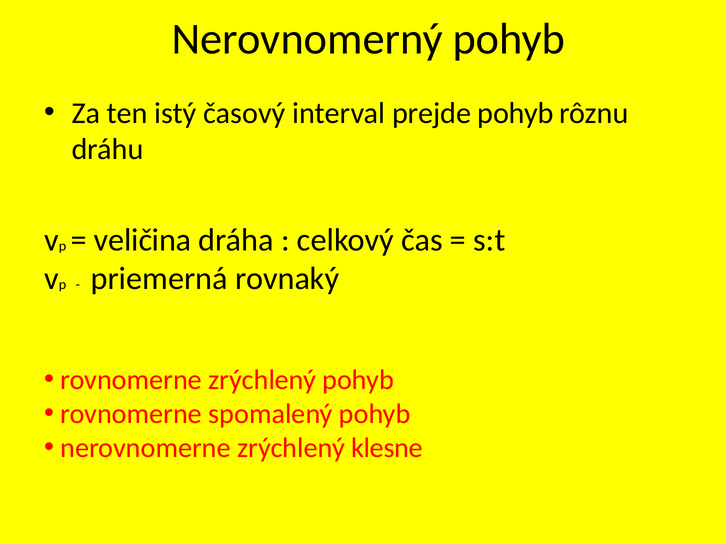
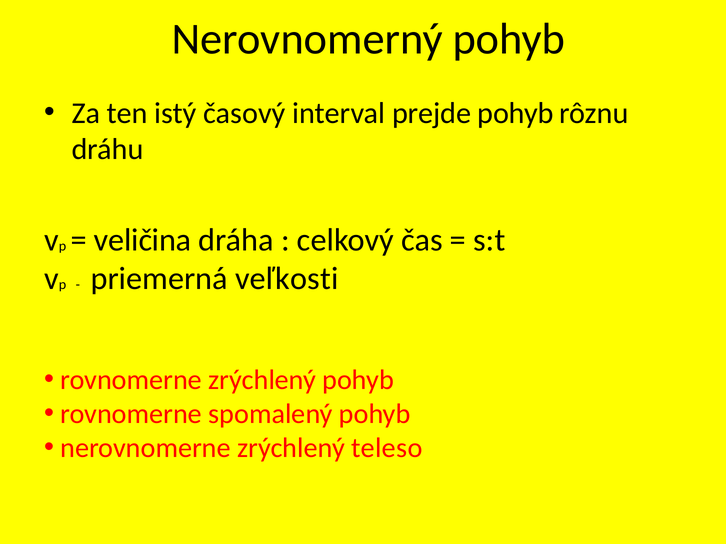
rovnaký: rovnaký -> veľkosti
klesne: klesne -> teleso
